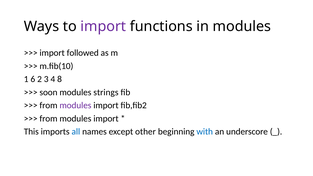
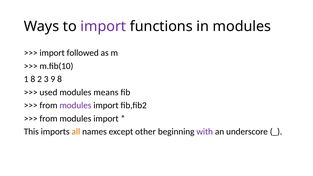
1 6: 6 -> 8
4: 4 -> 9
soon: soon -> used
strings: strings -> means
all colour: blue -> orange
with colour: blue -> purple
